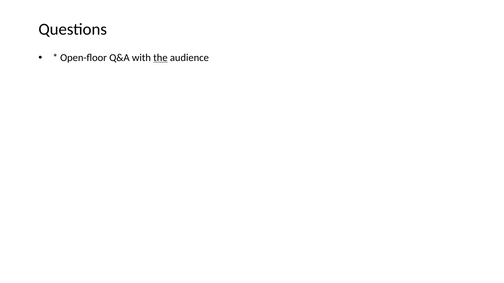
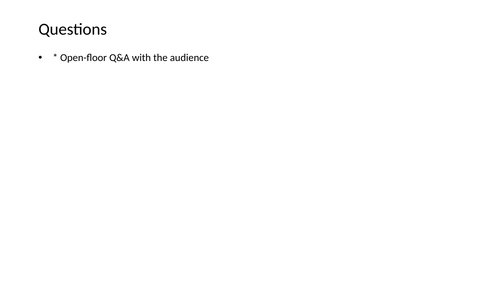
the underline: present -> none
